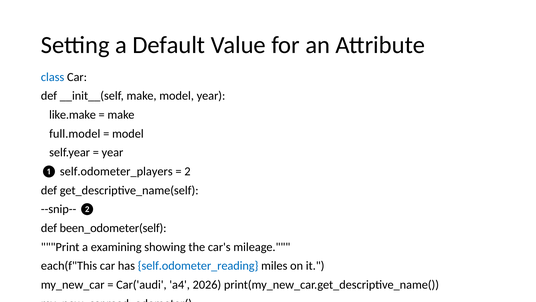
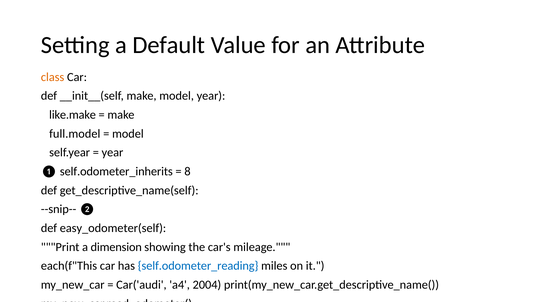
class colour: blue -> orange
self.odometer_players: self.odometer_players -> self.odometer_inherits
2: 2 -> 8
been_odometer(self: been_odometer(self -> easy_odometer(self
examining: examining -> dimension
2026: 2026 -> 2004
